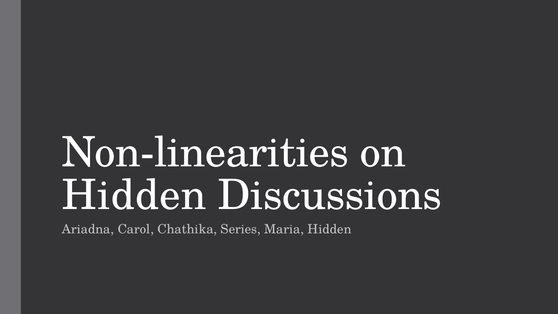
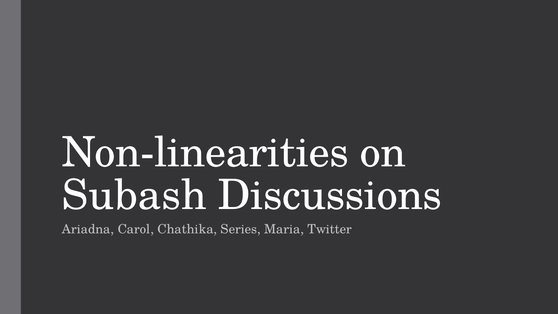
Hidden at (134, 195): Hidden -> Subash
Maria Hidden: Hidden -> Twitter
